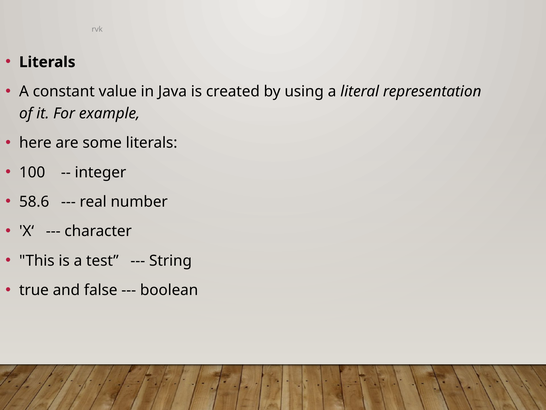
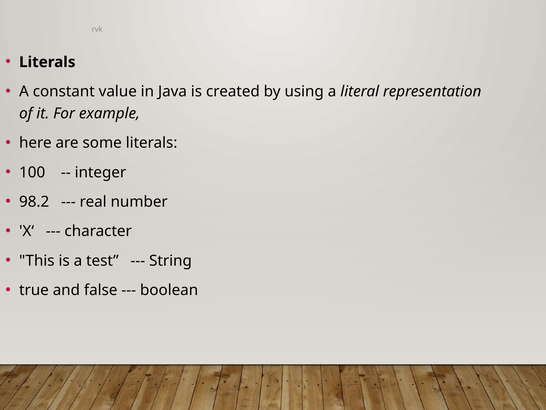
58.6: 58.6 -> 98.2
